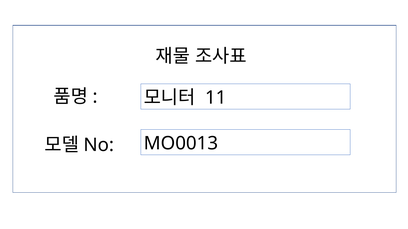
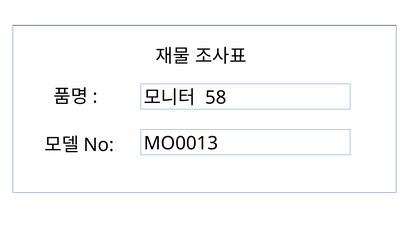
11: 11 -> 58
